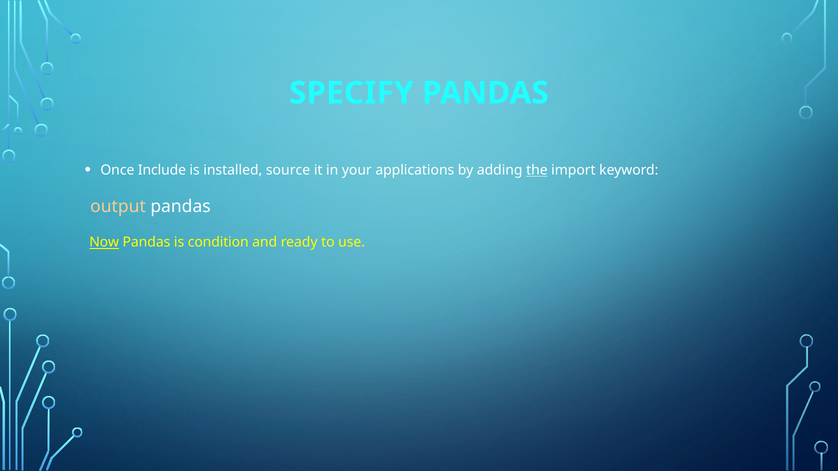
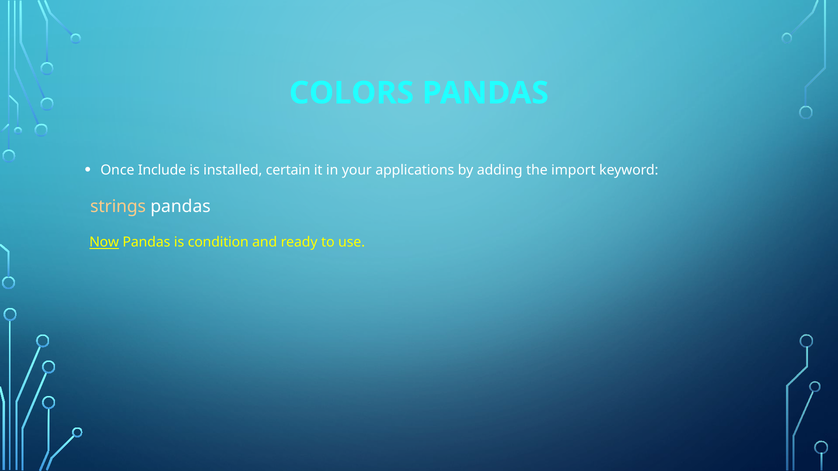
SPECIFY: SPECIFY -> COLORS
source: source -> certain
the underline: present -> none
output: output -> strings
